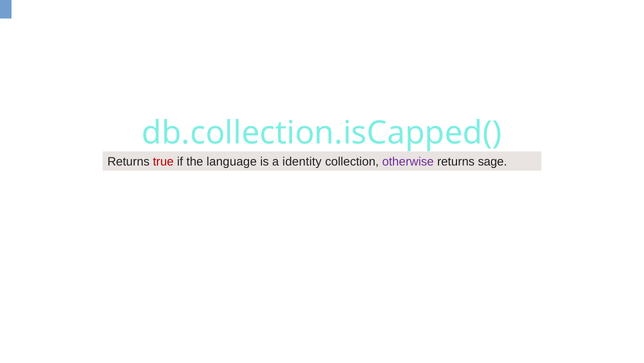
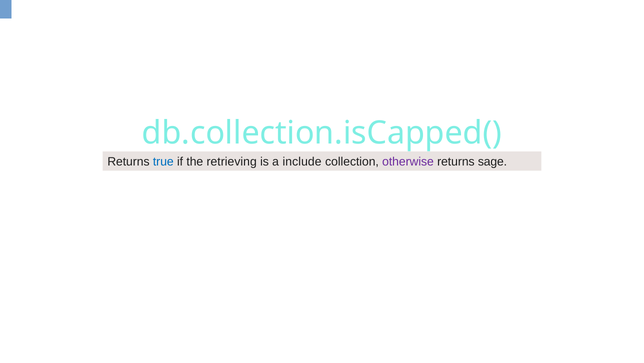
true colour: red -> blue
language: language -> retrieving
identity: identity -> include
